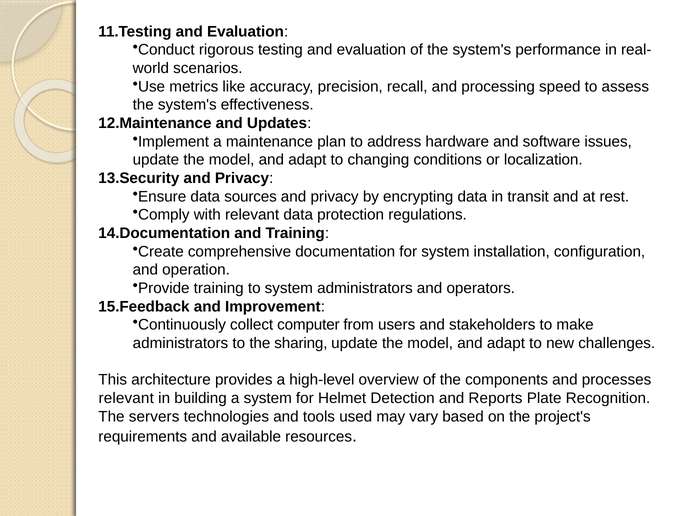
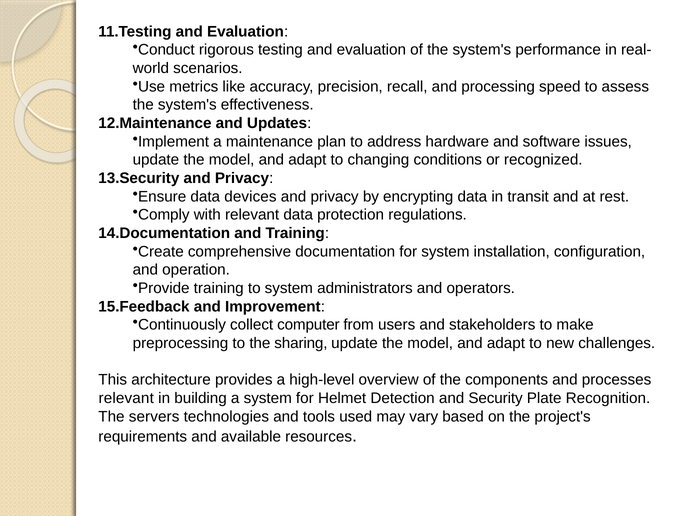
localization: localization -> recognized
sources: sources -> devices
administrators at (180, 343): administrators -> preprocessing
Reports: Reports -> Security
